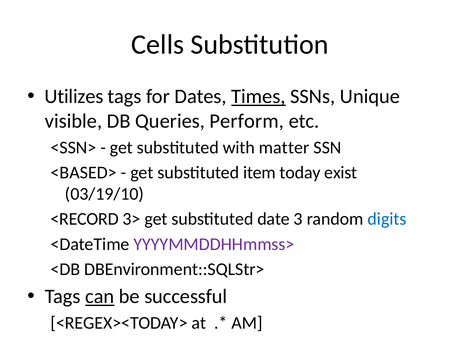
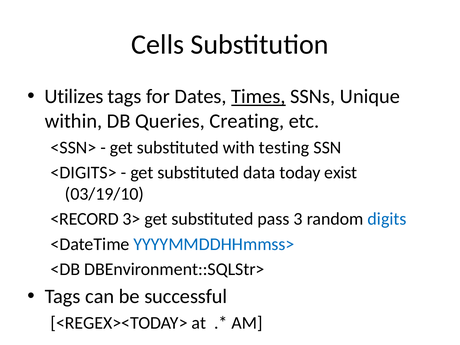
visible: visible -> within
Perform: Perform -> Creating
matter: matter -> testing
<BASED>: <BASED> -> <DIGITS>
item: item -> data
date: date -> pass
YYYYMMDDHHmmss> colour: purple -> blue
can underline: present -> none
